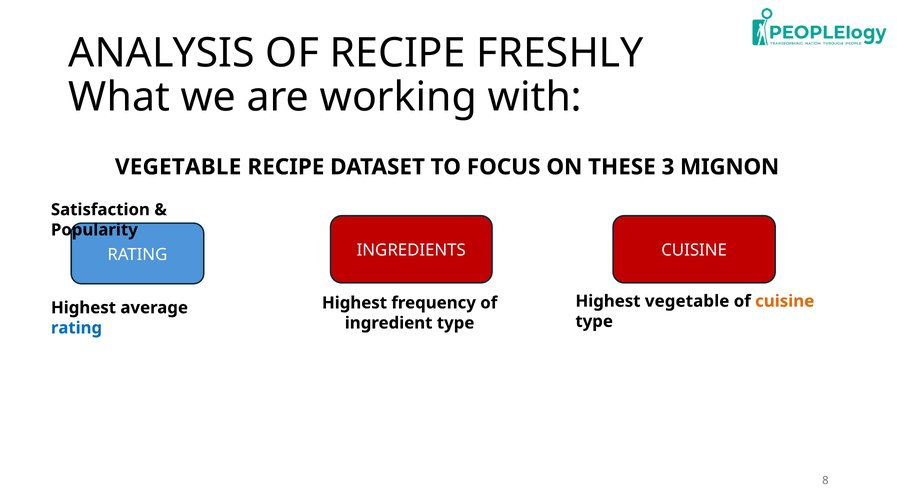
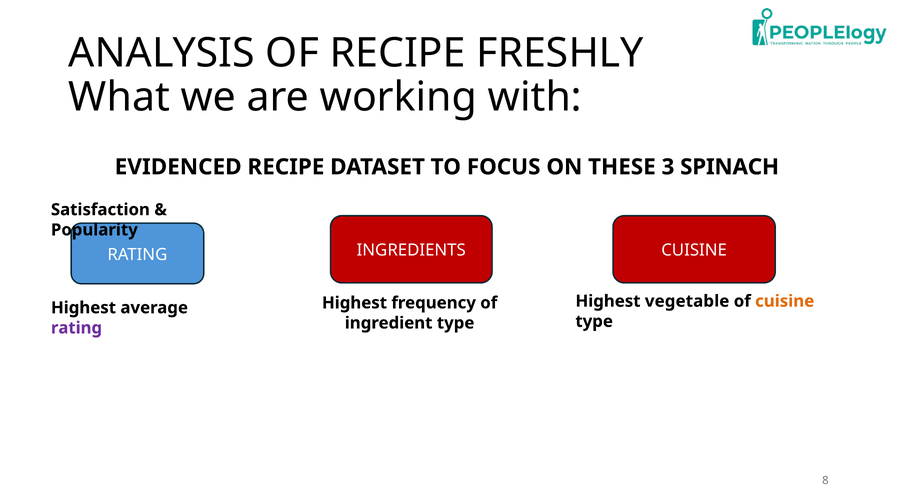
VEGETABLE at (178, 167): VEGETABLE -> EVIDENCED
MIGNON: MIGNON -> SPINACH
rating at (76, 328) colour: blue -> purple
